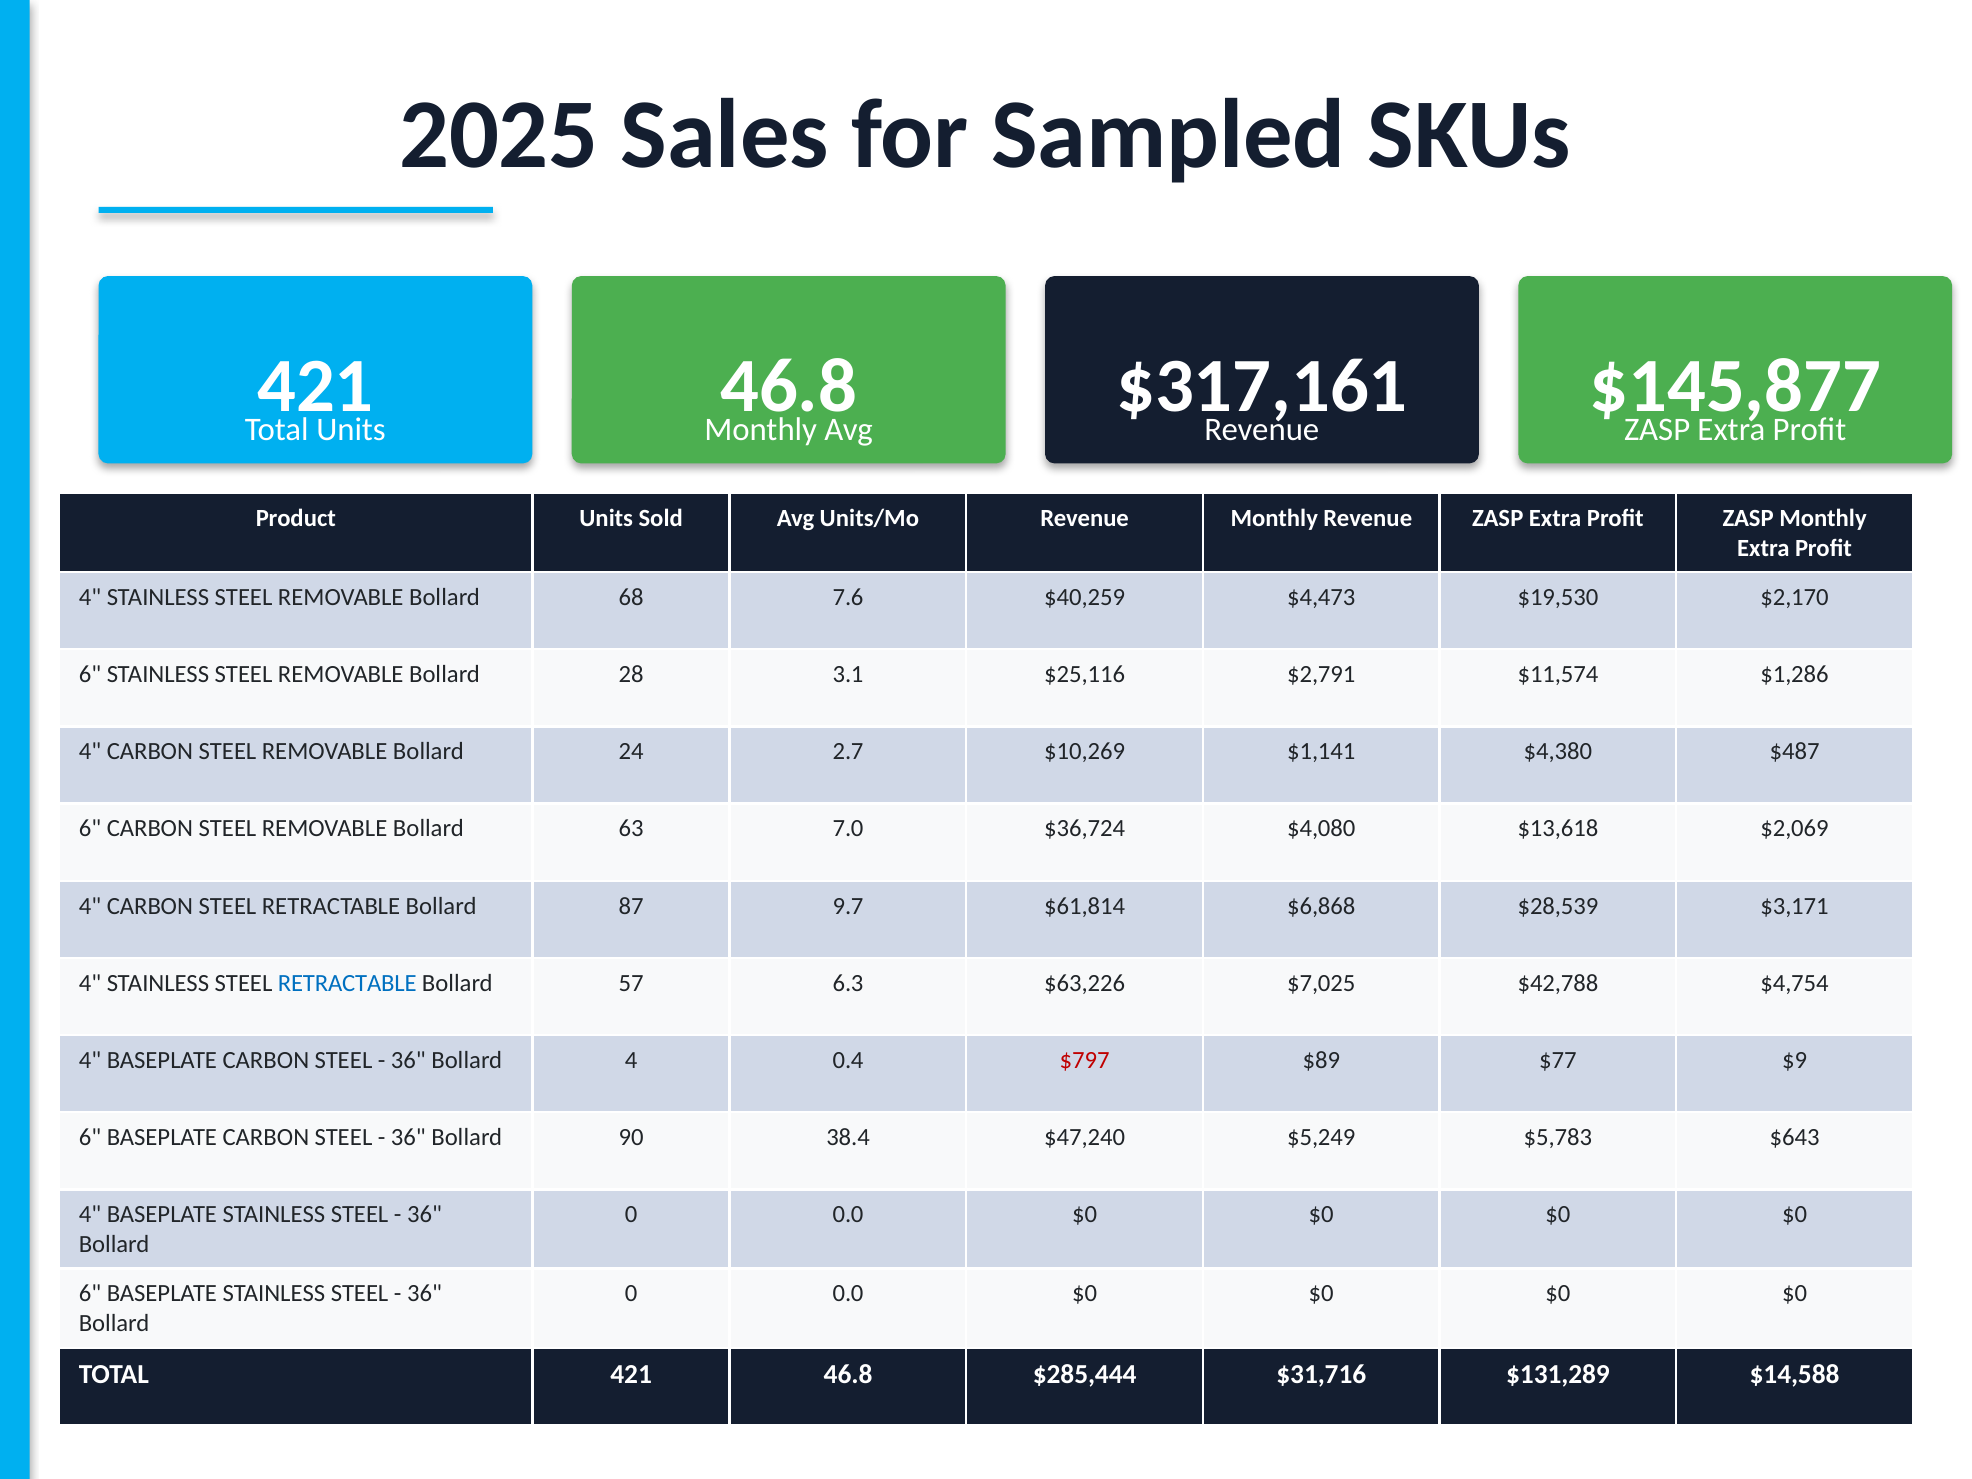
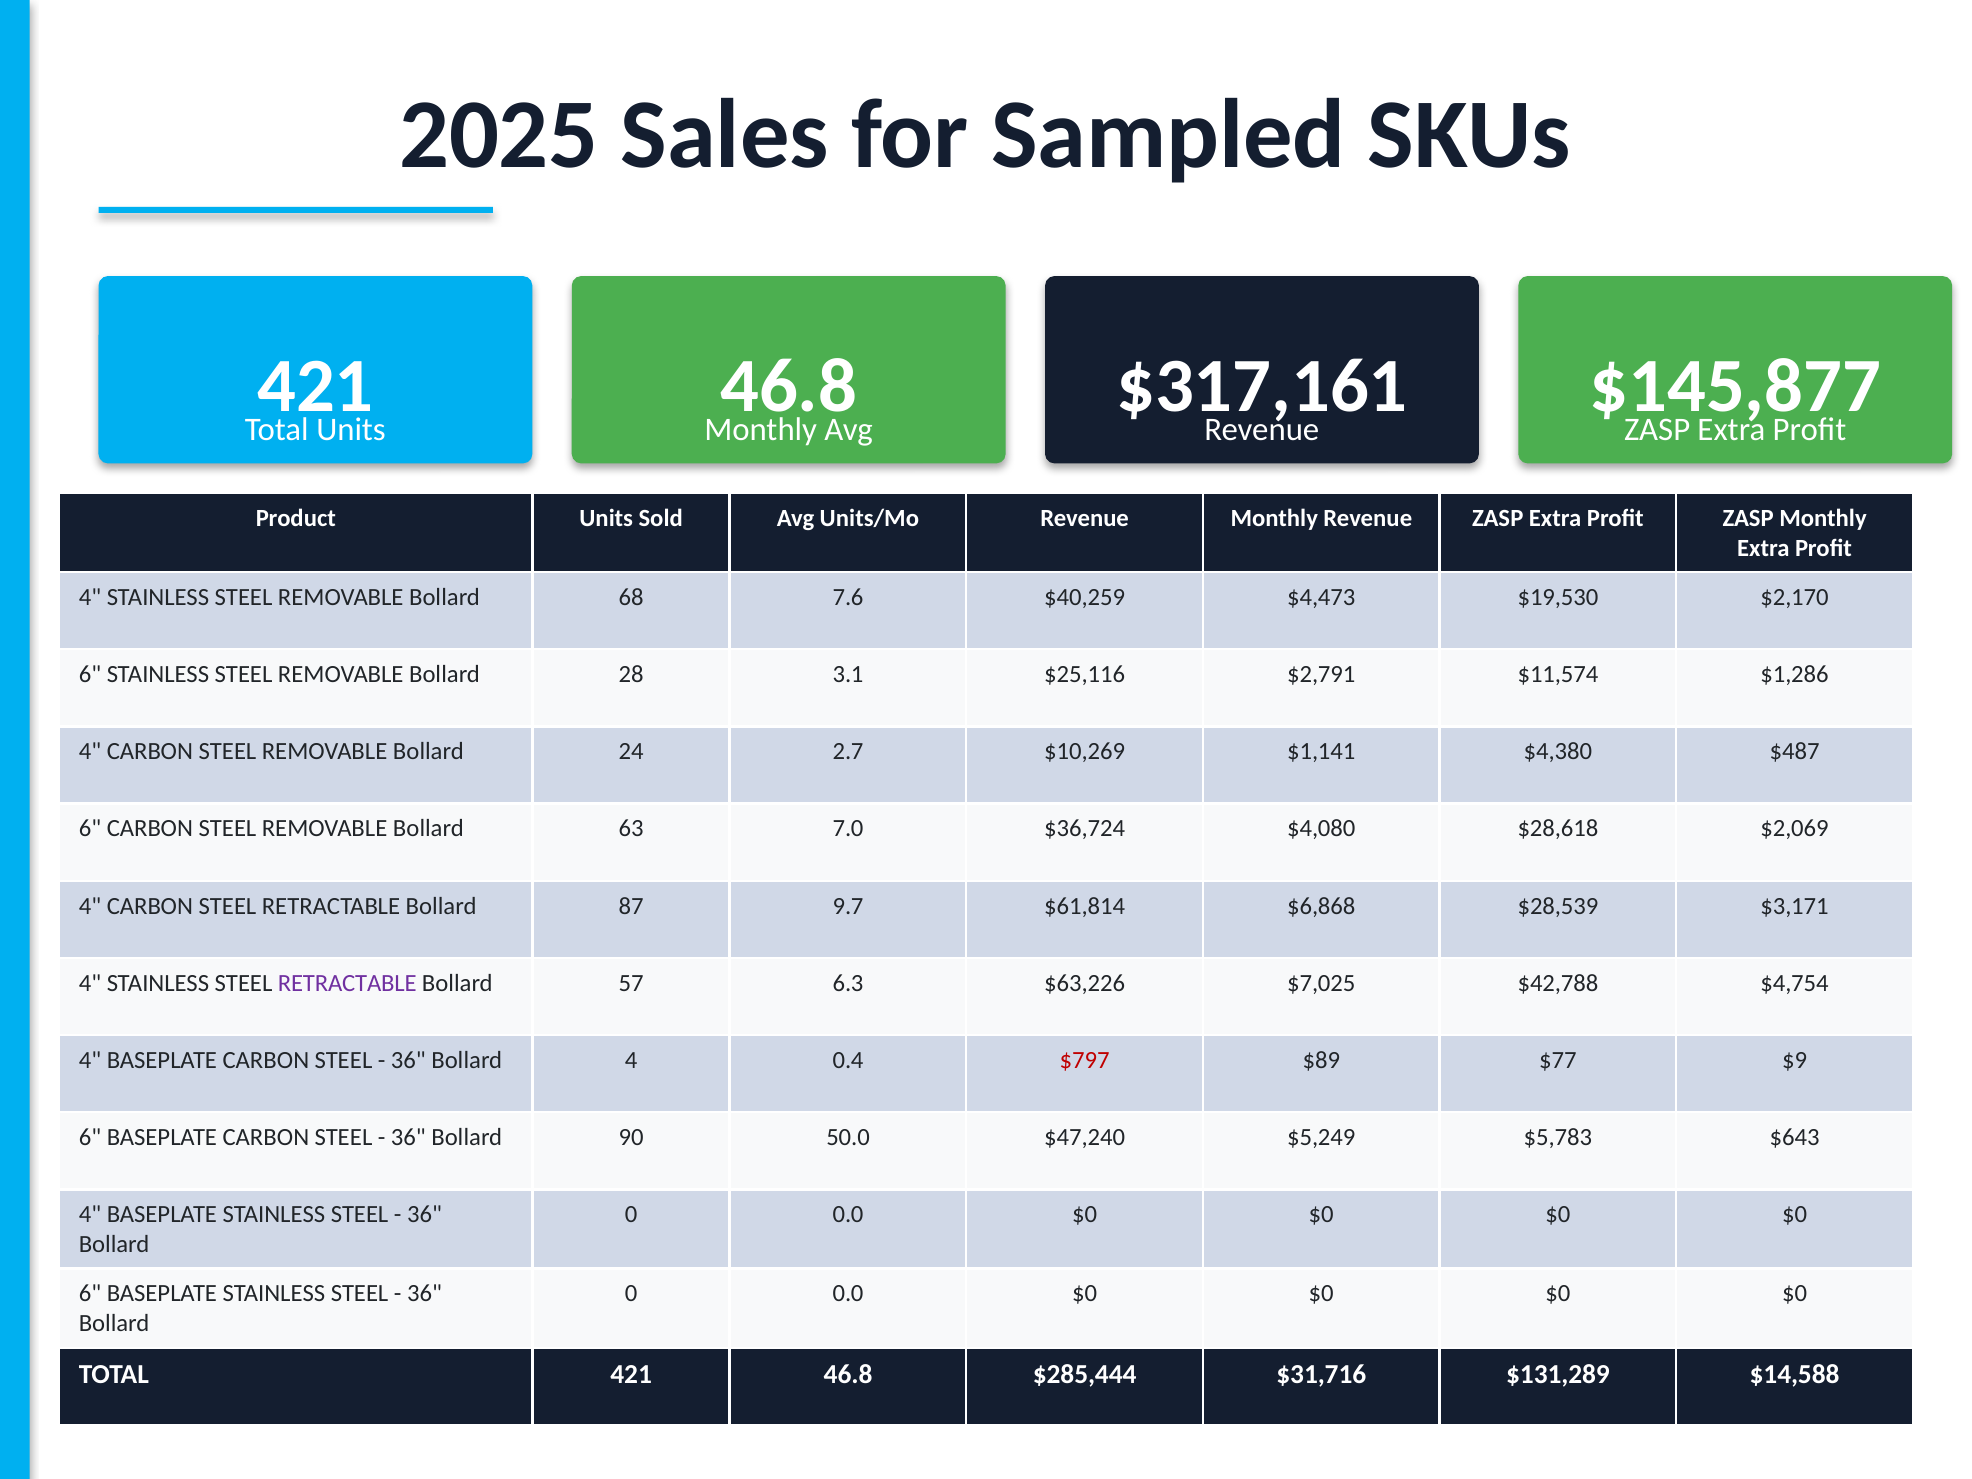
$13,618: $13,618 -> $28,618
RETRACTABLE at (347, 983) colour: blue -> purple
38.4: 38.4 -> 50.0
